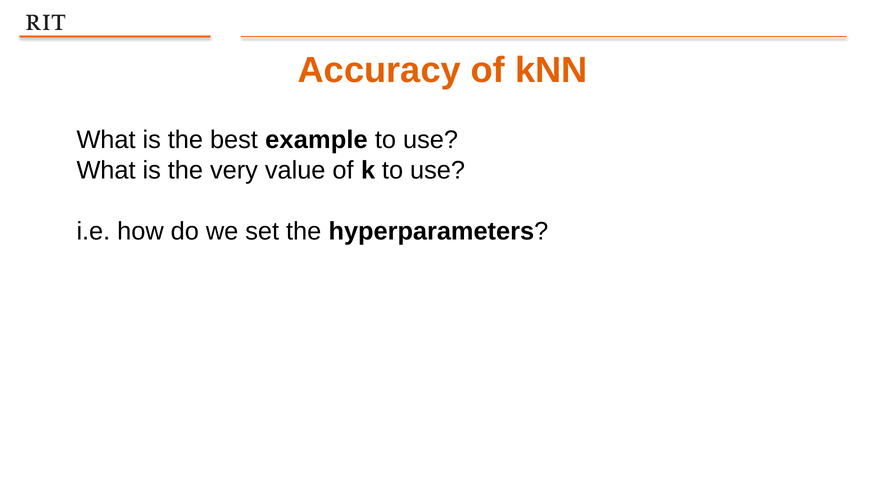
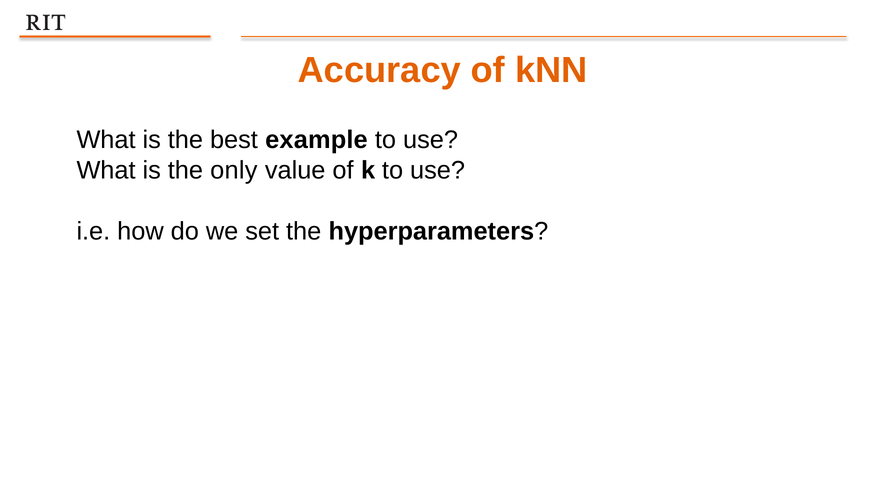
very: very -> only
